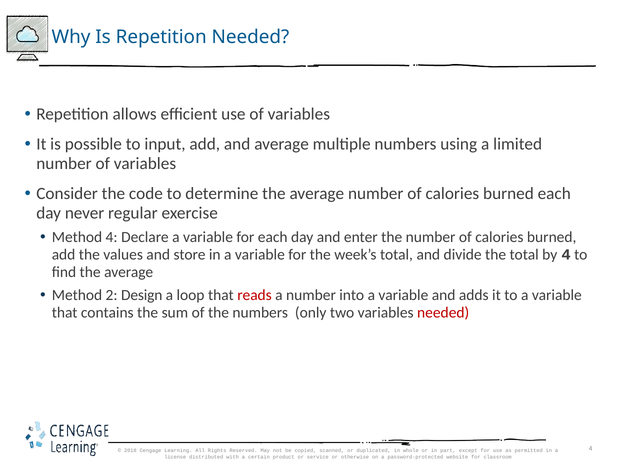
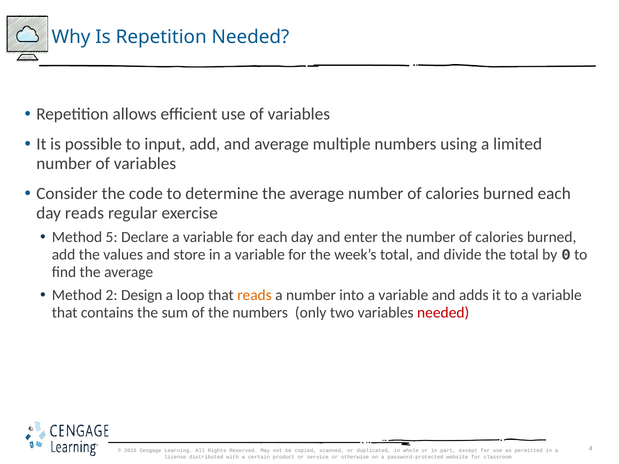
day never: never -> reads
Method 4: 4 -> 5
by 4: 4 -> 0
reads at (255, 295) colour: red -> orange
